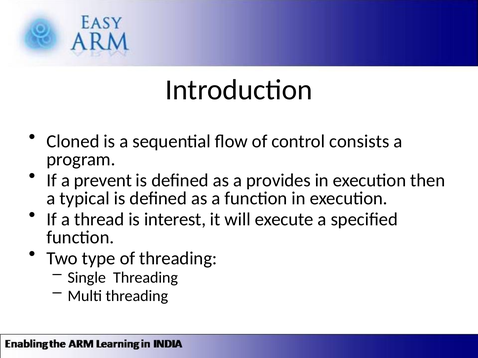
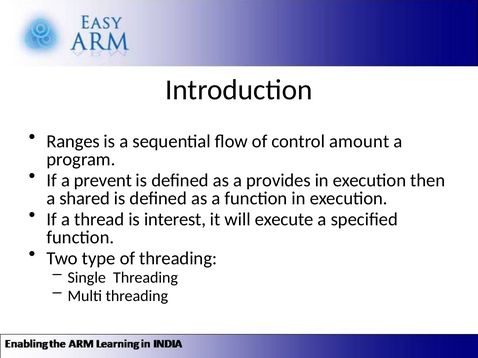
Cloned: Cloned -> Ranges
consists: consists -> amount
typical: typical -> shared
